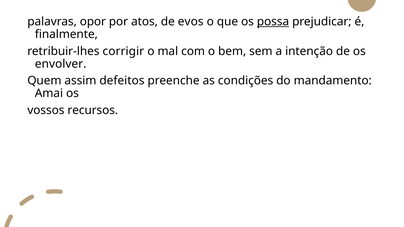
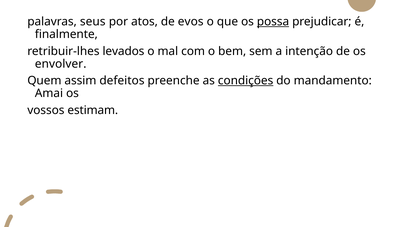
opor: opor -> seus
corrigir: corrigir -> levados
condições underline: none -> present
recursos: recursos -> estimam
